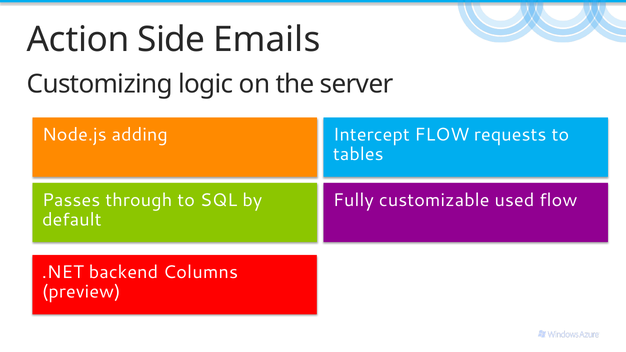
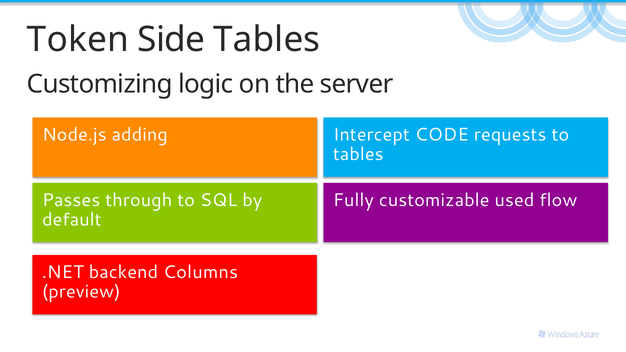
Action: Action -> Token
Side Emails: Emails -> Tables
Intercept FLOW: FLOW -> CODE
